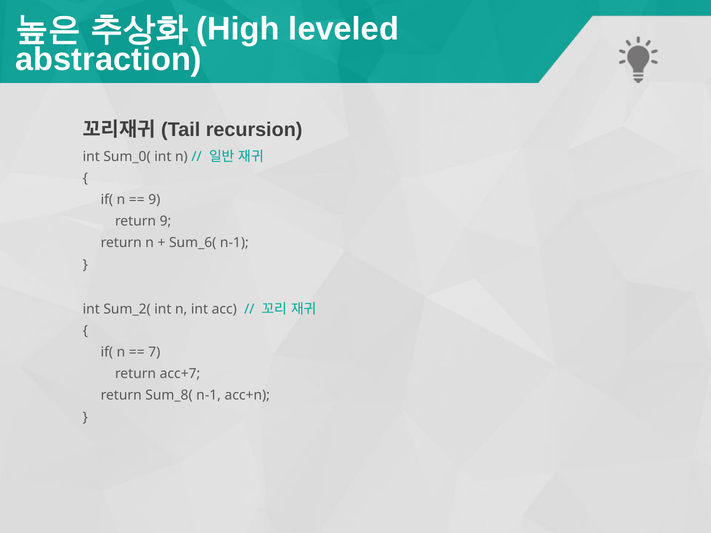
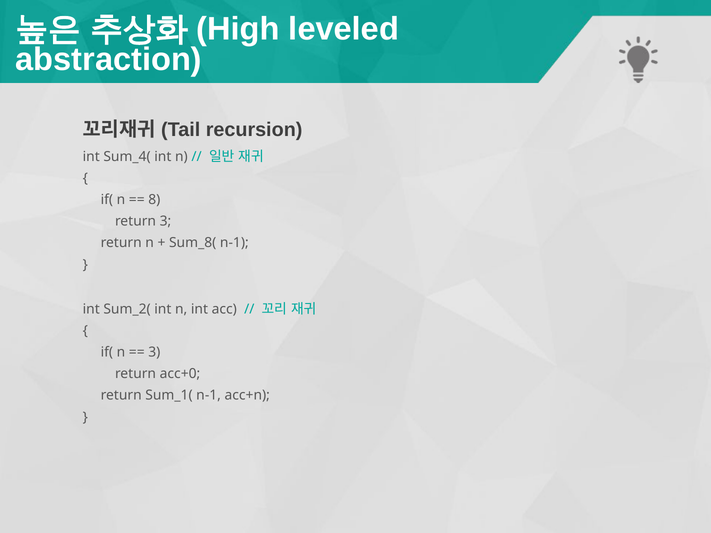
Sum_0(: Sum_0( -> Sum_4(
9 at (154, 200): 9 -> 8
return 9: 9 -> 3
Sum_6(: Sum_6( -> Sum_8(
7 at (154, 352): 7 -> 3
acc+7: acc+7 -> acc+0
Sum_8(: Sum_8( -> Sum_1(
